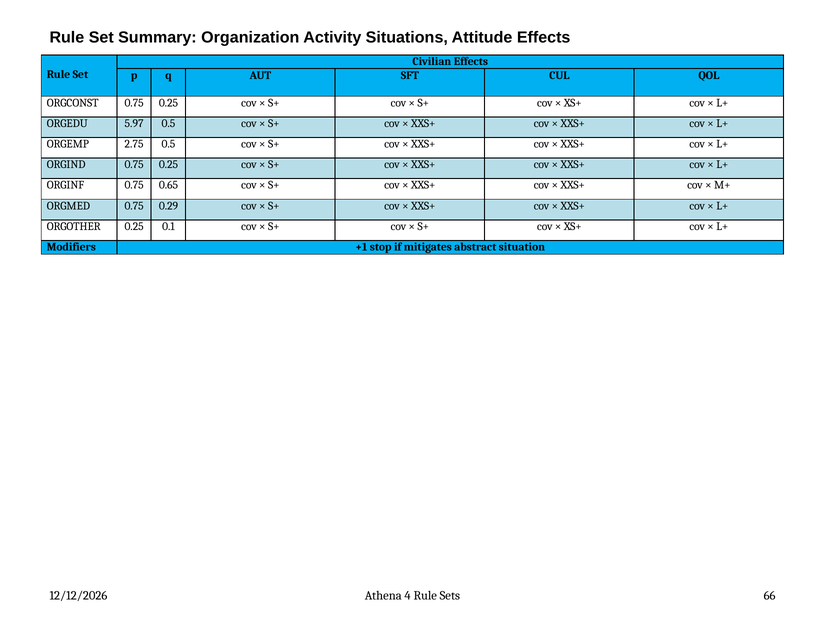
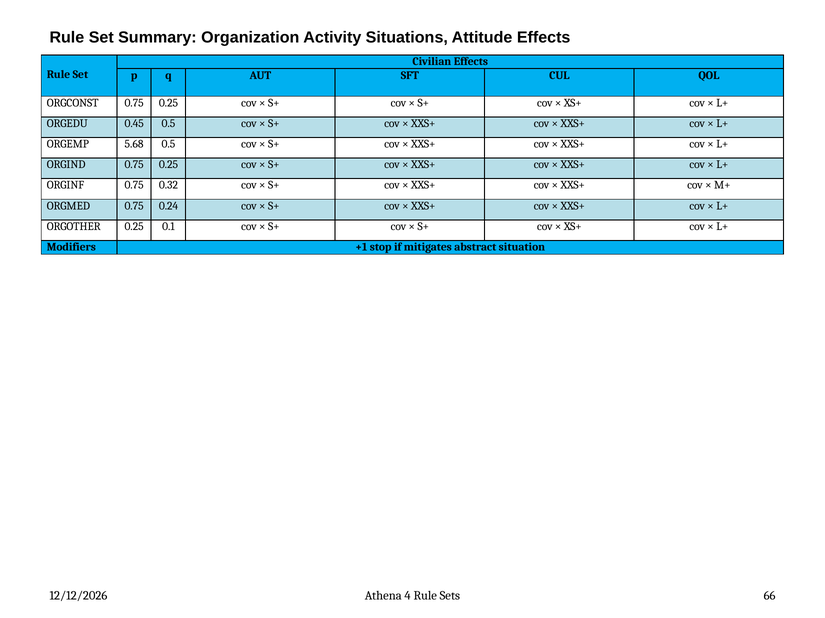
5.97: 5.97 -> 0.45
2.75: 2.75 -> 5.68
0.65: 0.65 -> 0.32
0.29: 0.29 -> 0.24
